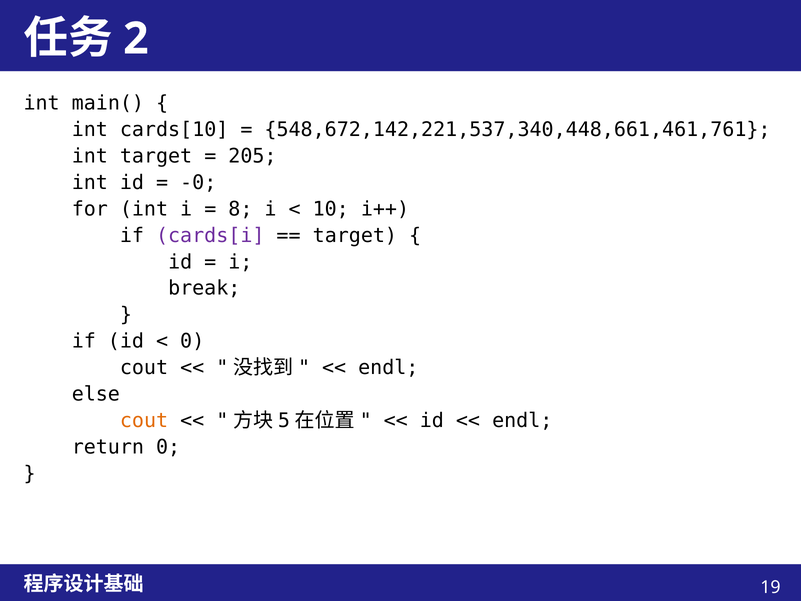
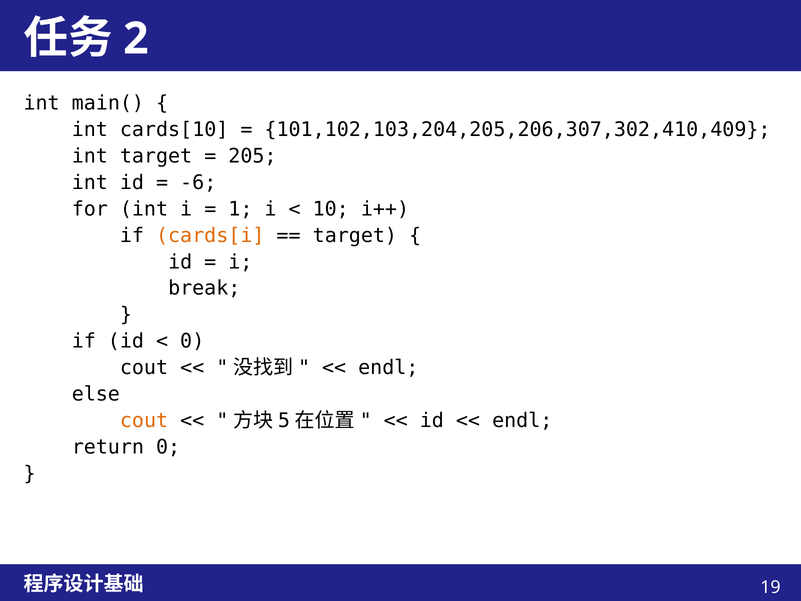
548,672,142,221,537,340,448,661,461,761: 548,672,142,221,537,340,448,661,461,761 -> 101,102,103,204,205,206,307,302,410,409
-0: -0 -> -6
8: 8 -> 1
cards[i colour: purple -> orange
